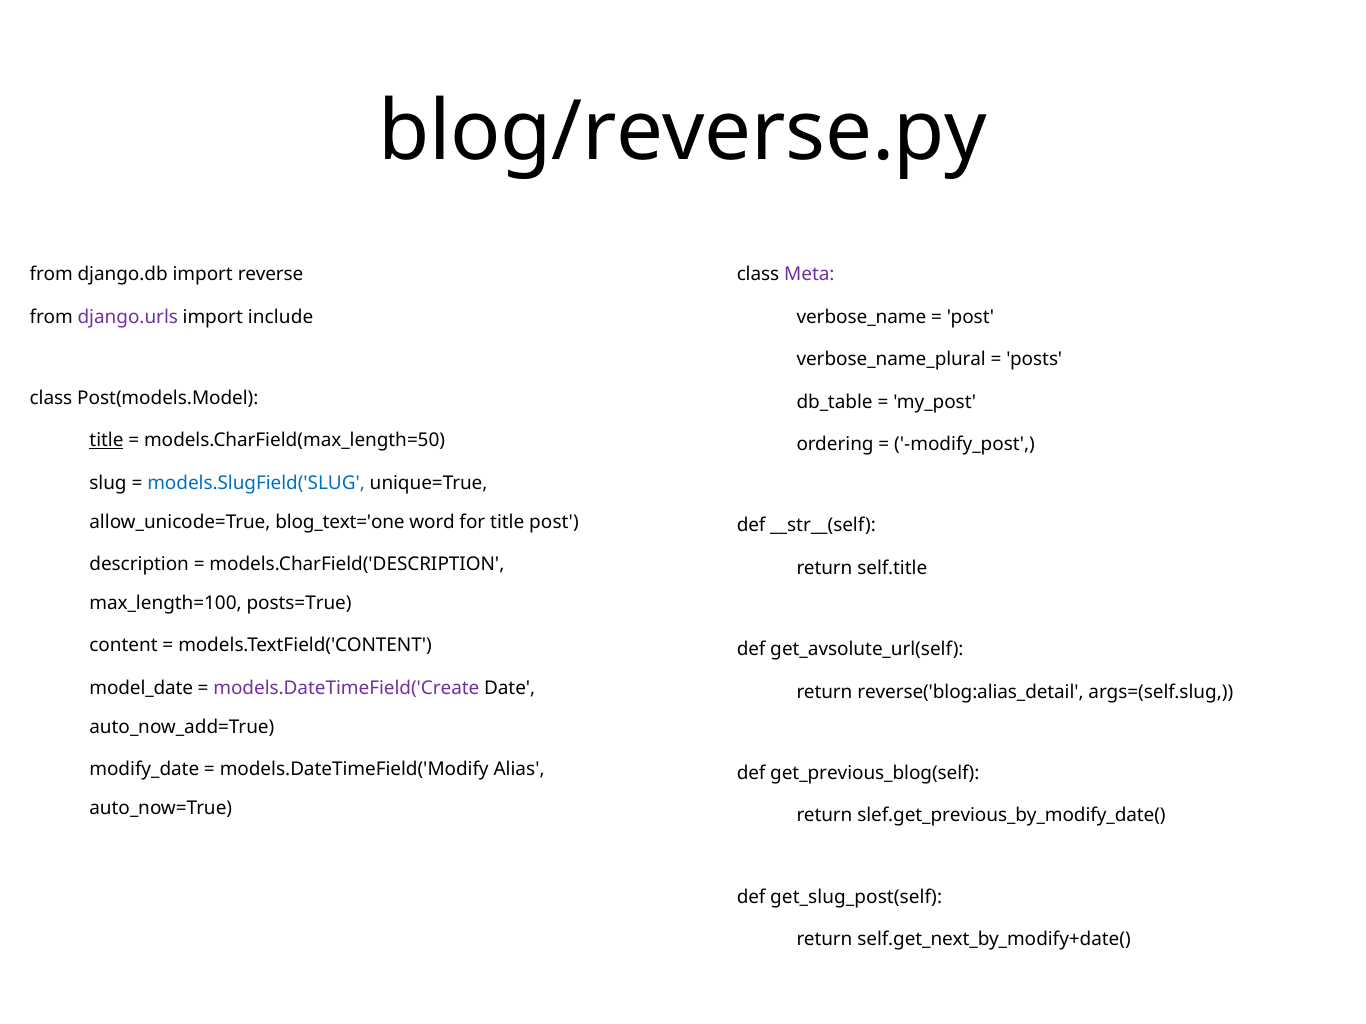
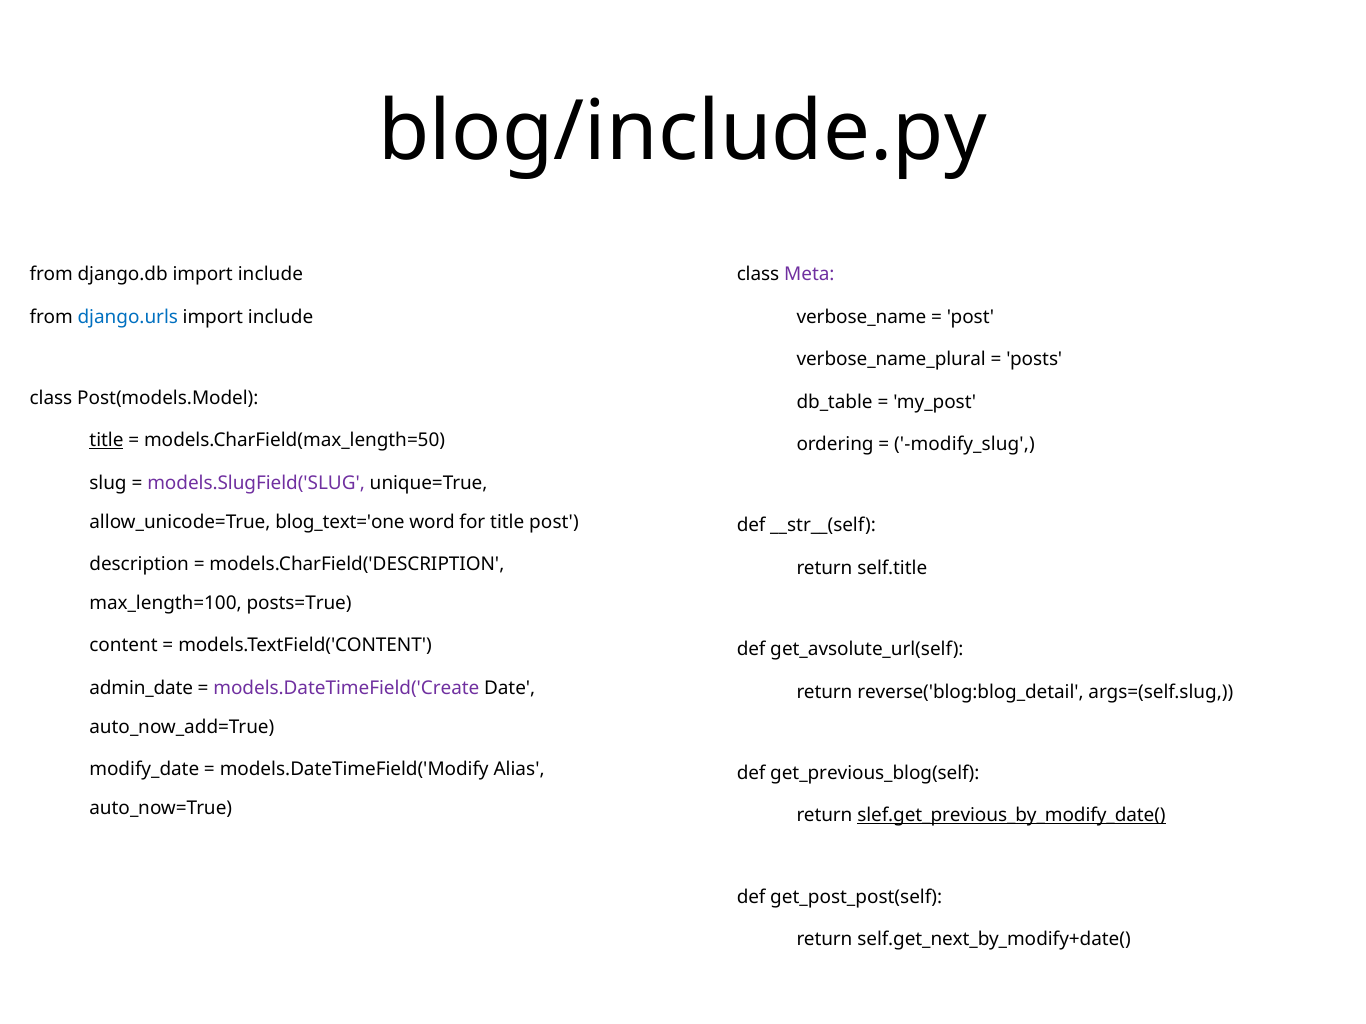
blog/reverse.py: blog/reverse.py -> blog/include.py
django.db import reverse: reverse -> include
django.urls colour: purple -> blue
modify_post: modify_post -> modify_slug
models.SlugField('SLUG colour: blue -> purple
model_date: model_date -> admin_date
reverse('blog:alias_detail: reverse('blog:alias_detail -> reverse('blog:blog_detail
slef.get_previous_by_modify_date( underline: none -> present
get_slug_post(self: get_slug_post(self -> get_post_post(self
